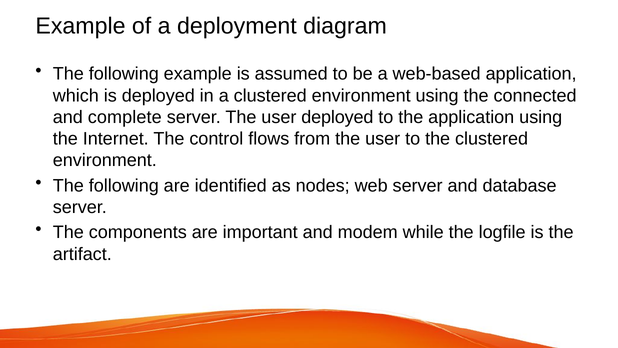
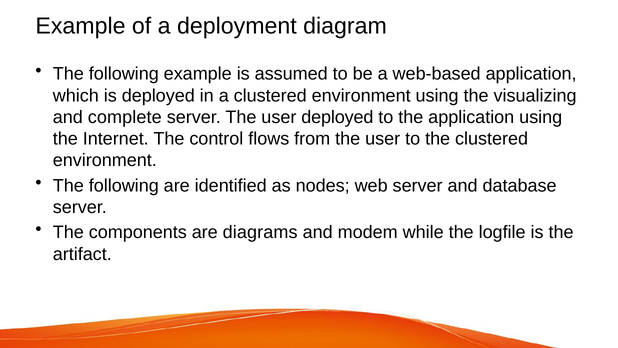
connected: connected -> visualizing
important: important -> diagrams
